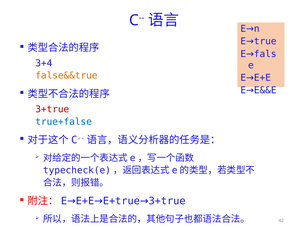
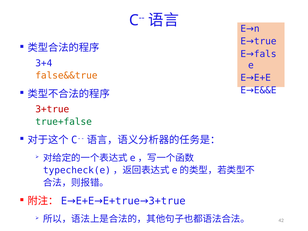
true+false colour: blue -> green
